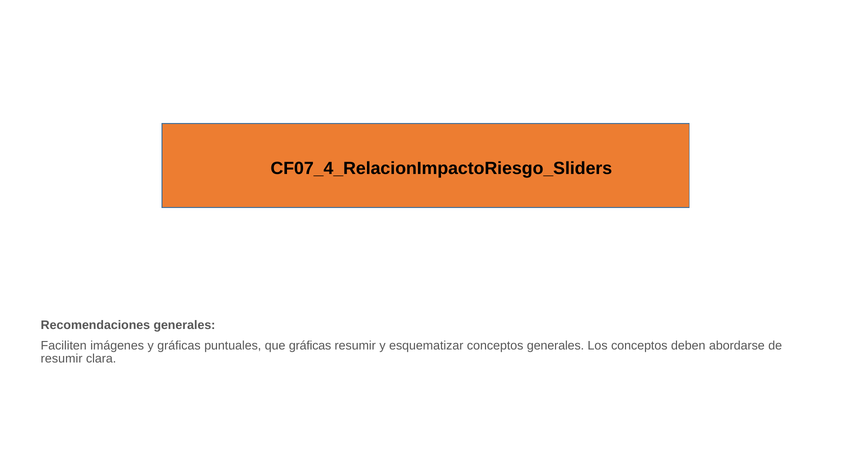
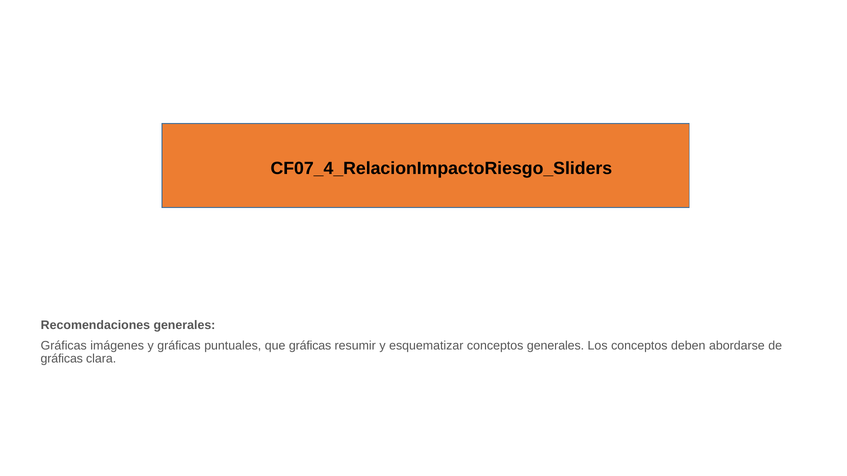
Faciliten at (64, 346): Faciliten -> Gráficas
resumir at (62, 359): resumir -> gráficas
